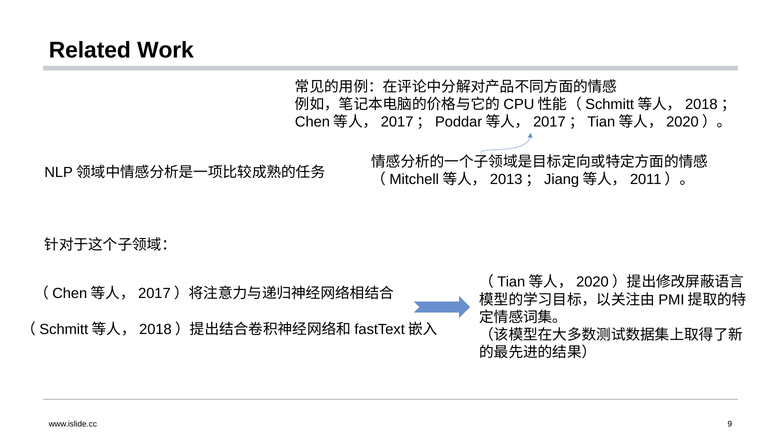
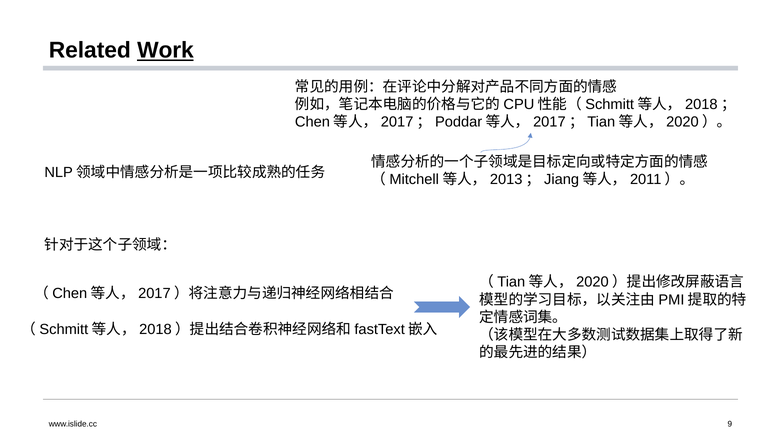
Work underline: none -> present
